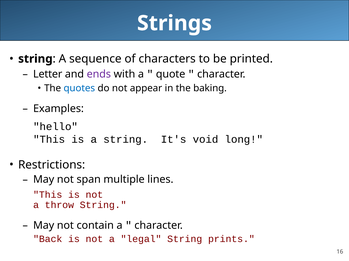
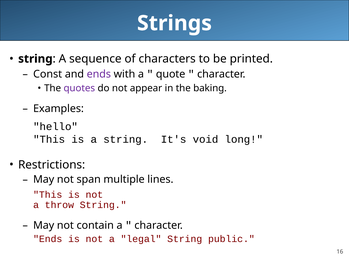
Letter: Letter -> Const
quotes colour: blue -> purple
Back at (48, 240): Back -> Ends
prints: prints -> public
